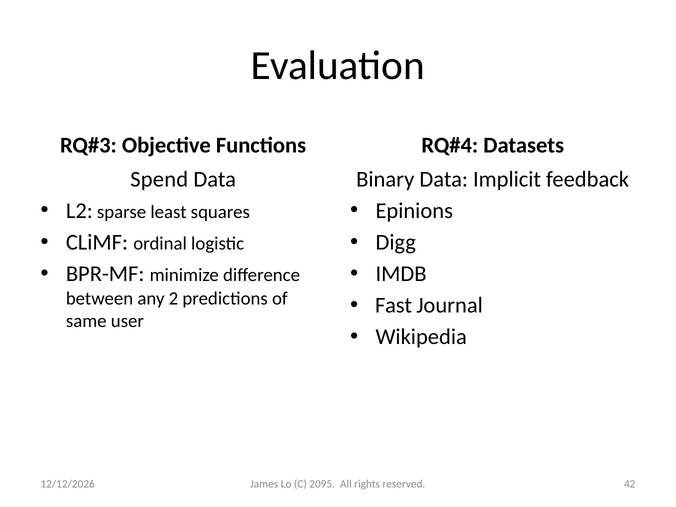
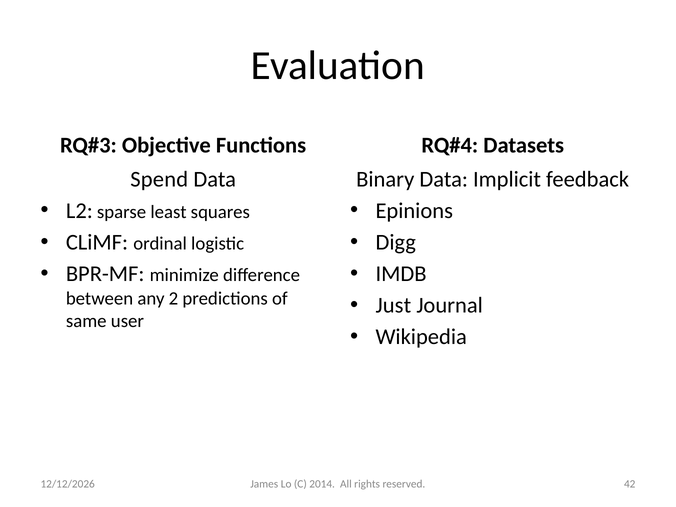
Fast: Fast -> Just
2095: 2095 -> 2014
